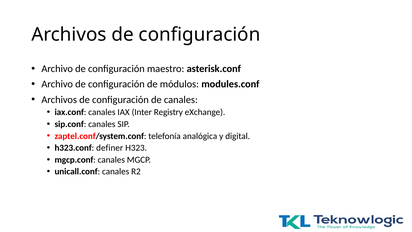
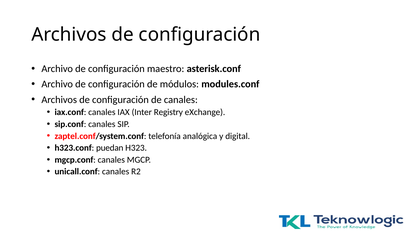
definer: definer -> puedan
